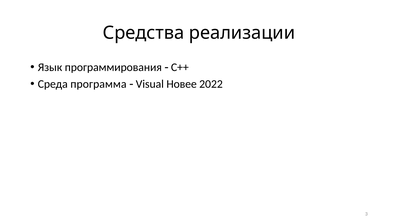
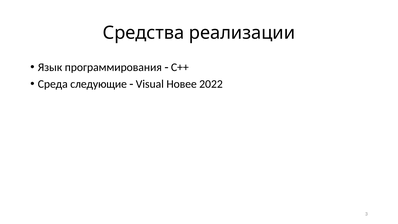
программа: программа -> следующие
